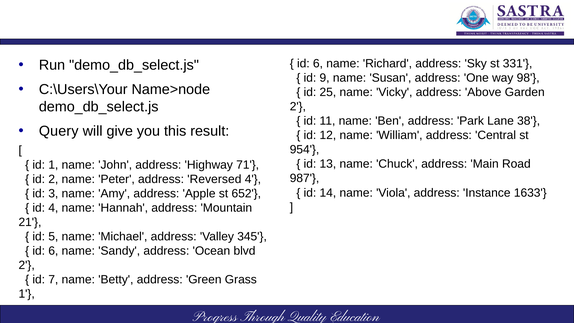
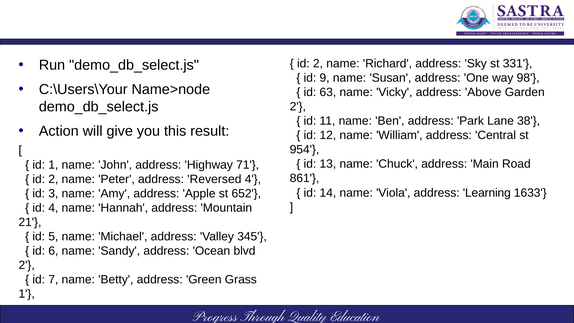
6 at (318, 63): 6 -> 2
25: 25 -> 63
Query: Query -> Action
987: 987 -> 861
Instance: Instance -> Learning
